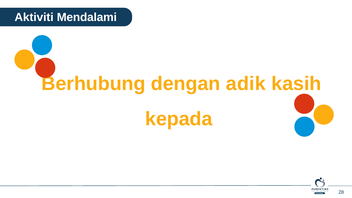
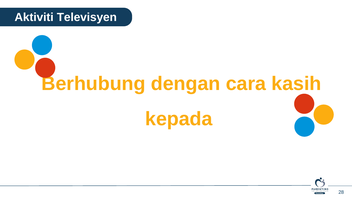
Mendalami: Mendalami -> Televisyen
adik: adik -> cara
